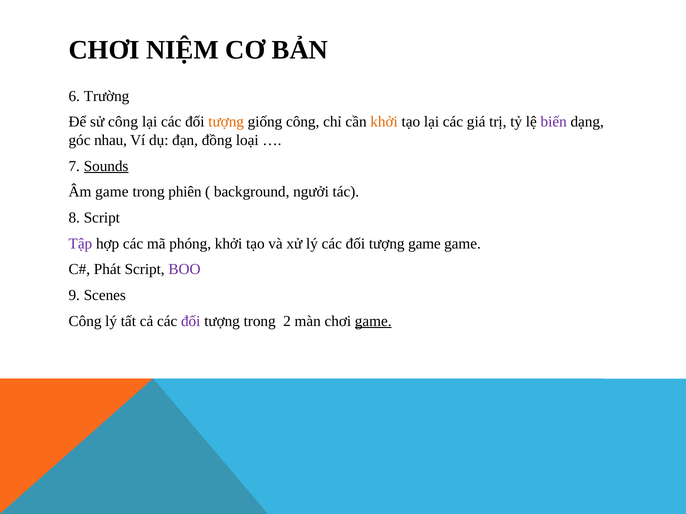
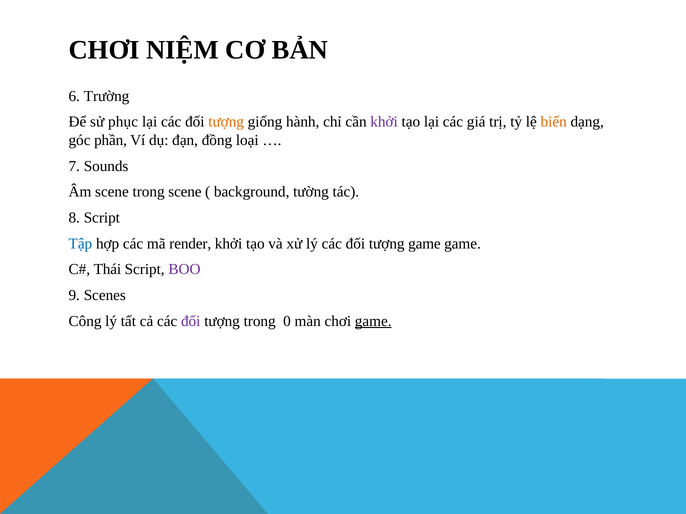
sử công: công -> phục
giống công: công -> hành
khởi at (384, 122) colour: orange -> purple
biến colour: purple -> orange
nhau: nhau -> phần
Sounds underline: present -> none
Âm game: game -> scene
trong phiên: phiên -> scene
ngưởi: ngưởi -> tường
Tập colour: purple -> blue
phóng: phóng -> render
Phát: Phát -> Thái
2: 2 -> 0
